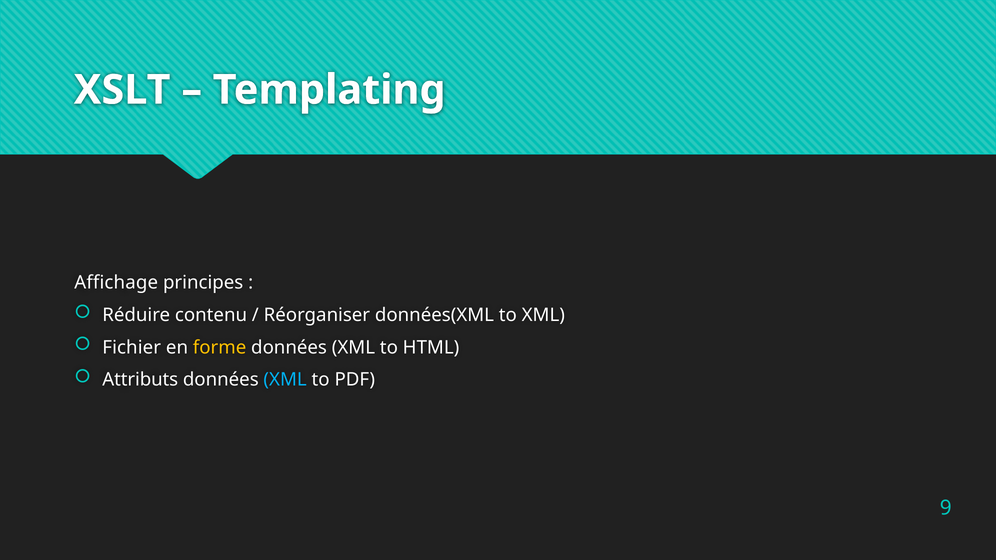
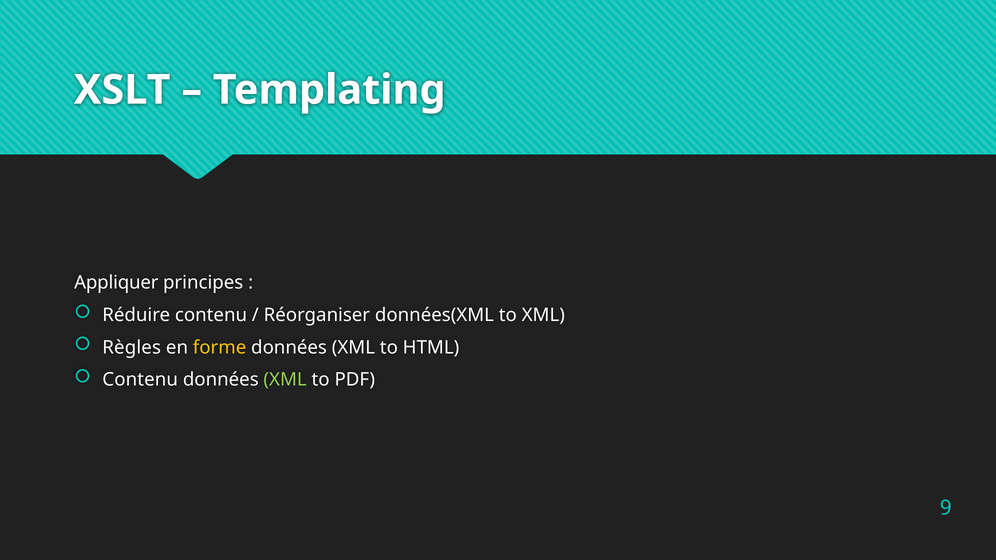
Affichage: Affichage -> Appliquer
Fichier: Fichier -> Règles
Attributs at (140, 380): Attributs -> Contenu
XML at (285, 380) colour: light blue -> light green
